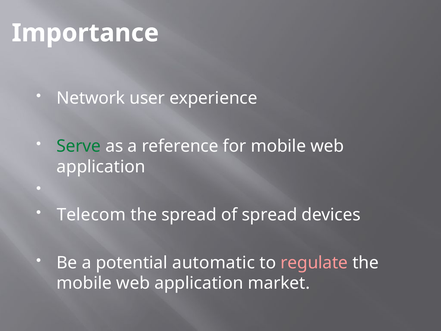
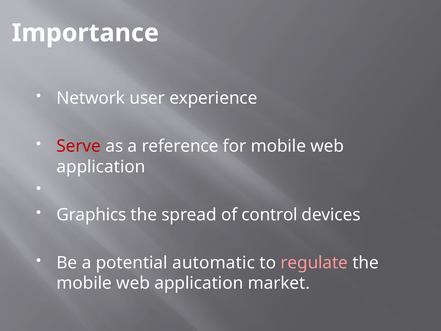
Serve colour: green -> red
Telecom: Telecom -> Graphics
of spread: spread -> control
